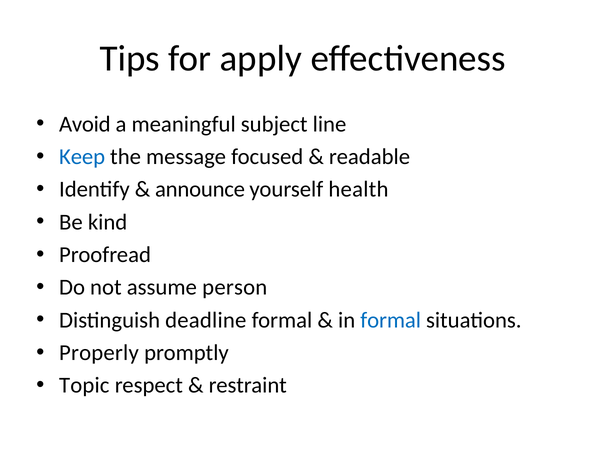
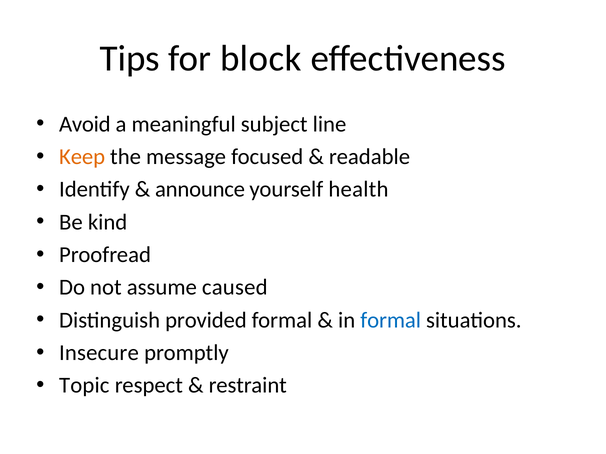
apply: apply -> block
Keep colour: blue -> orange
person: person -> caused
deadline: deadline -> provided
Properly: Properly -> Insecure
